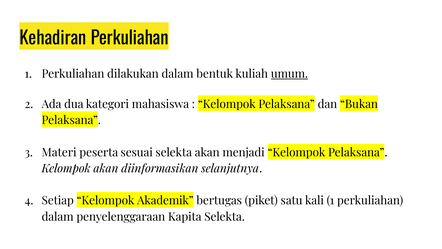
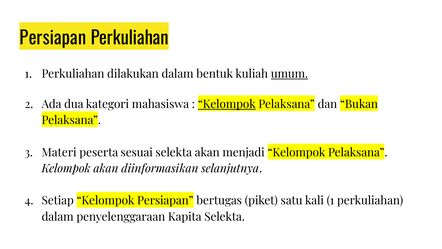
Kehadiran at (53, 38): Kehadiran -> Persiapan
Kelompok at (227, 104) underline: none -> present
Kelompok Akademik: Akademik -> Persiapan
